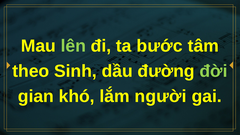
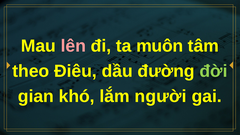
lên colour: light green -> pink
bước: bước -> muôn
Sinh: Sinh -> Điêu
